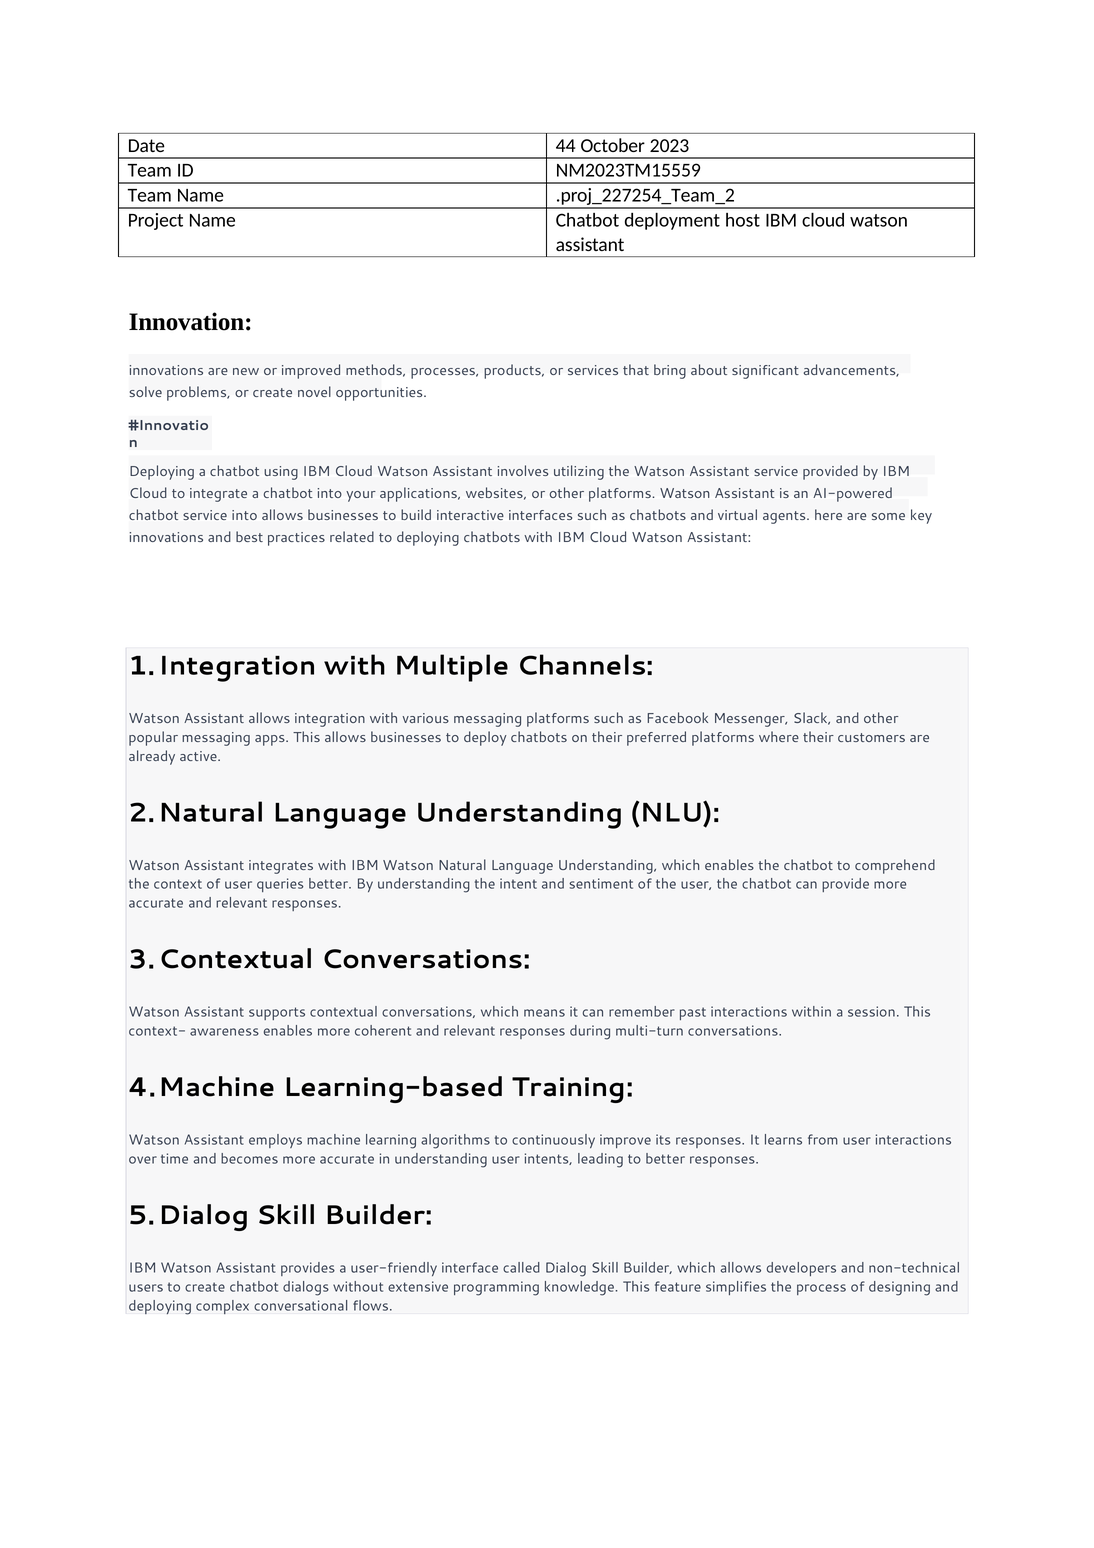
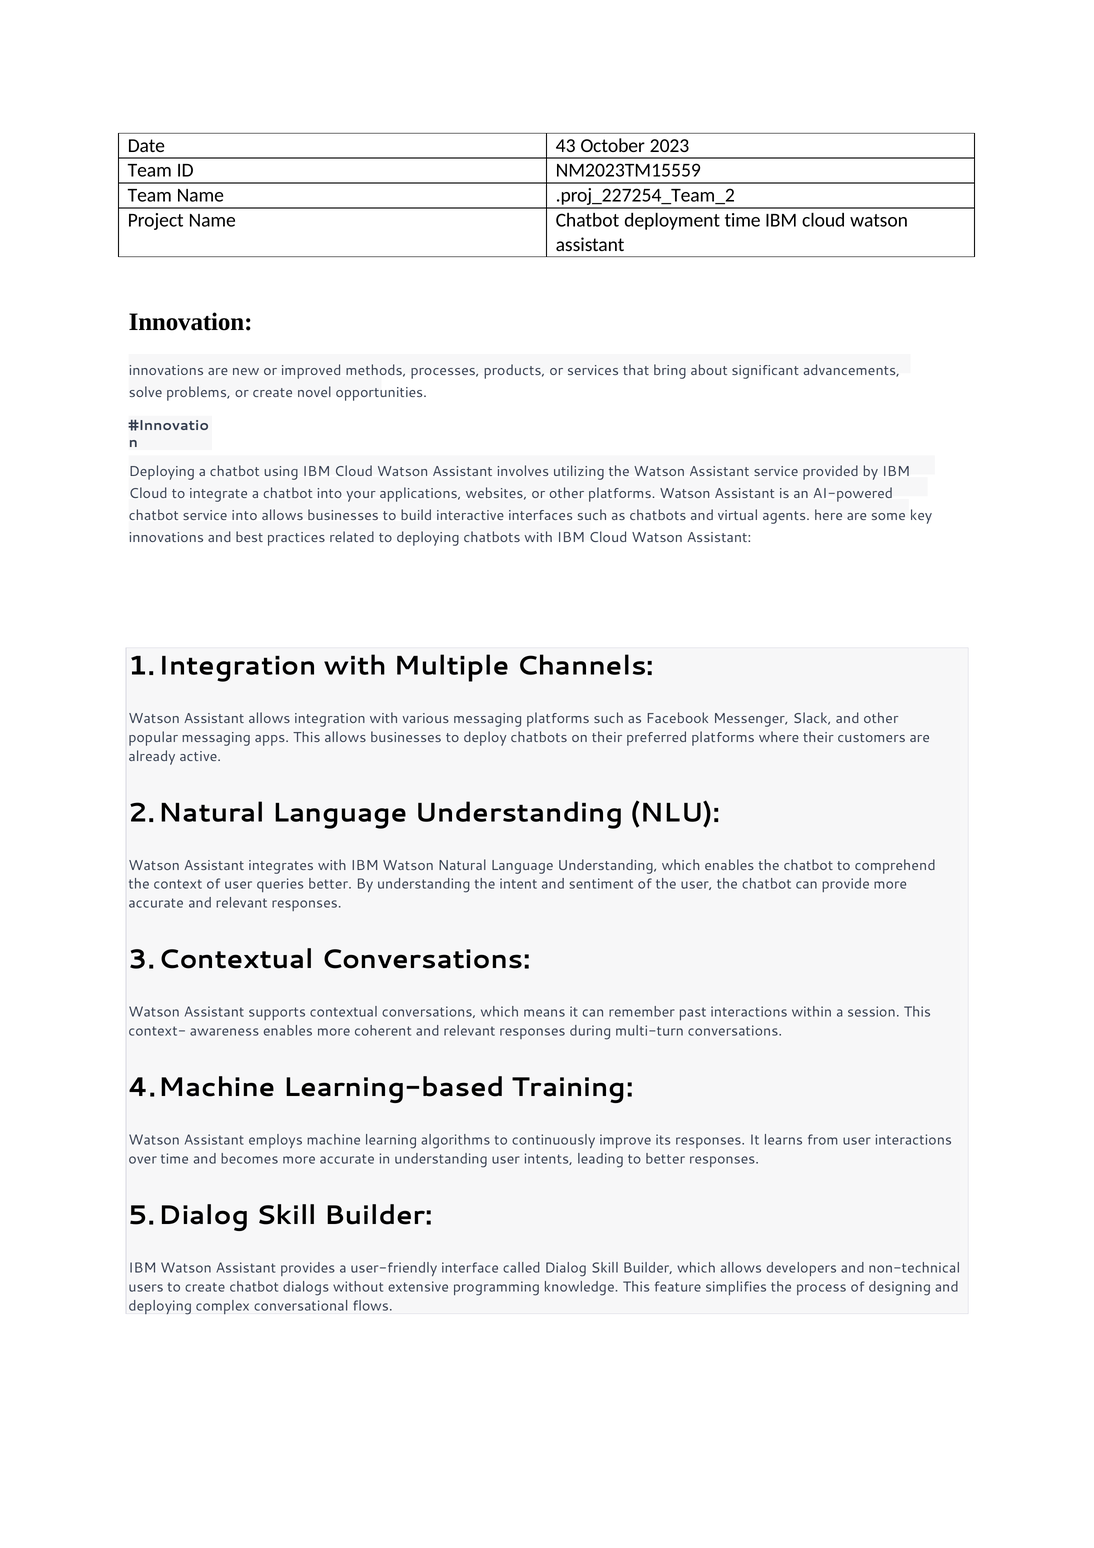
44: 44 -> 43
deployment host: host -> time
